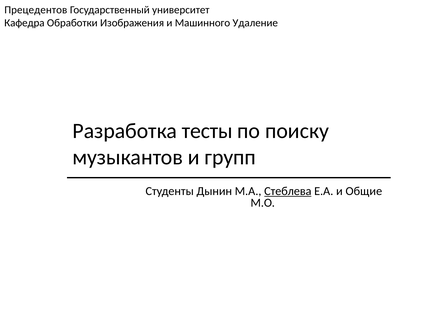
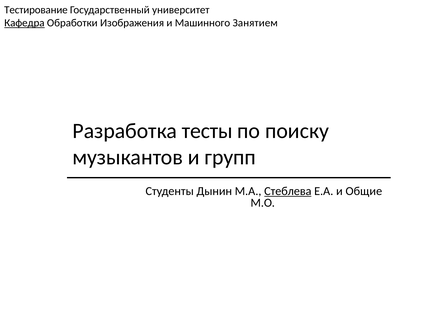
Прецедентов: Прецедентов -> Тестирование
Кафедра underline: none -> present
Удаление: Удаление -> Занятием
